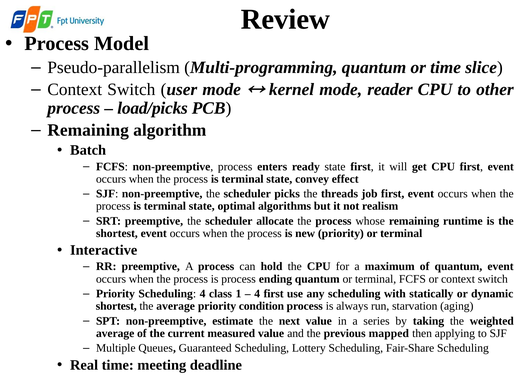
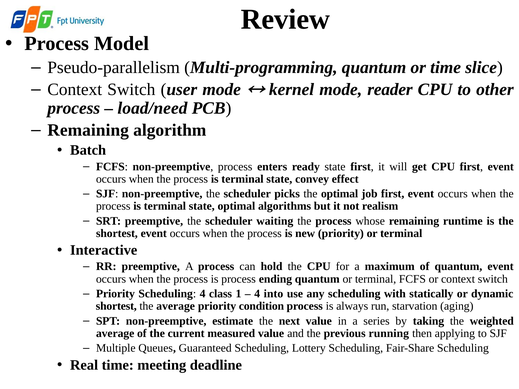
load/picks: load/picks -> load/need
the threads: threads -> optimal
allocate: allocate -> waiting
4 first: first -> into
mapped: mapped -> running
